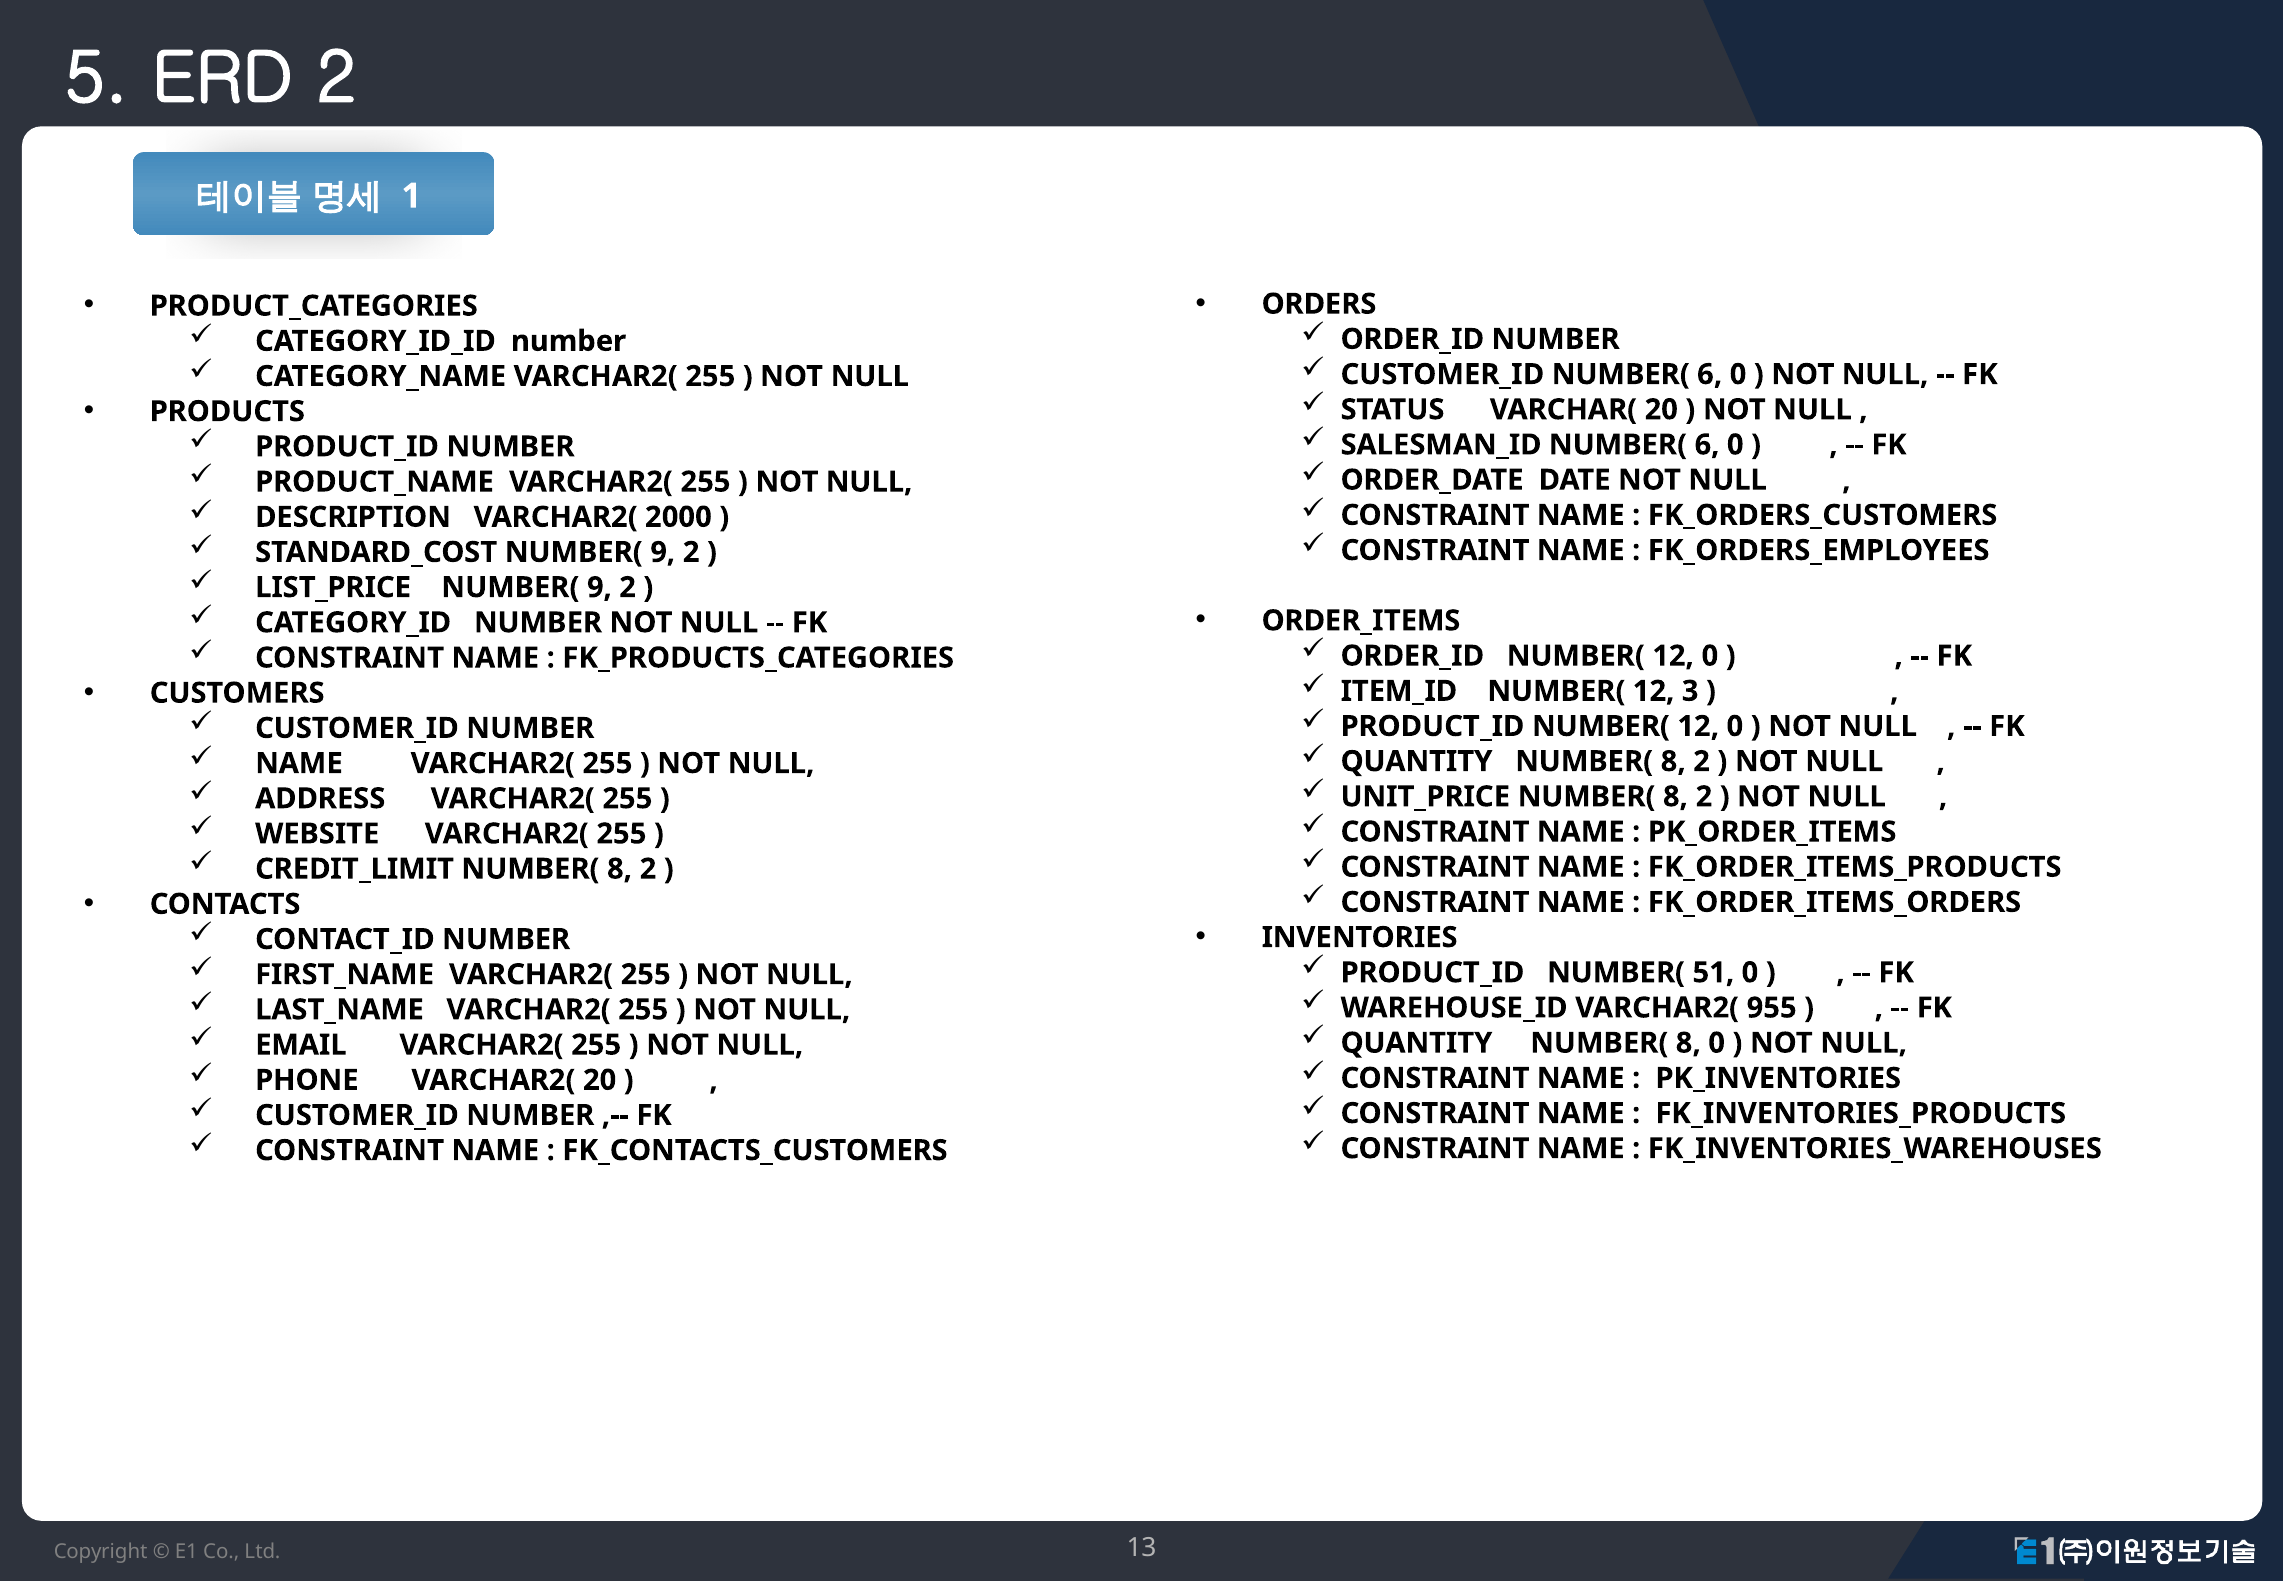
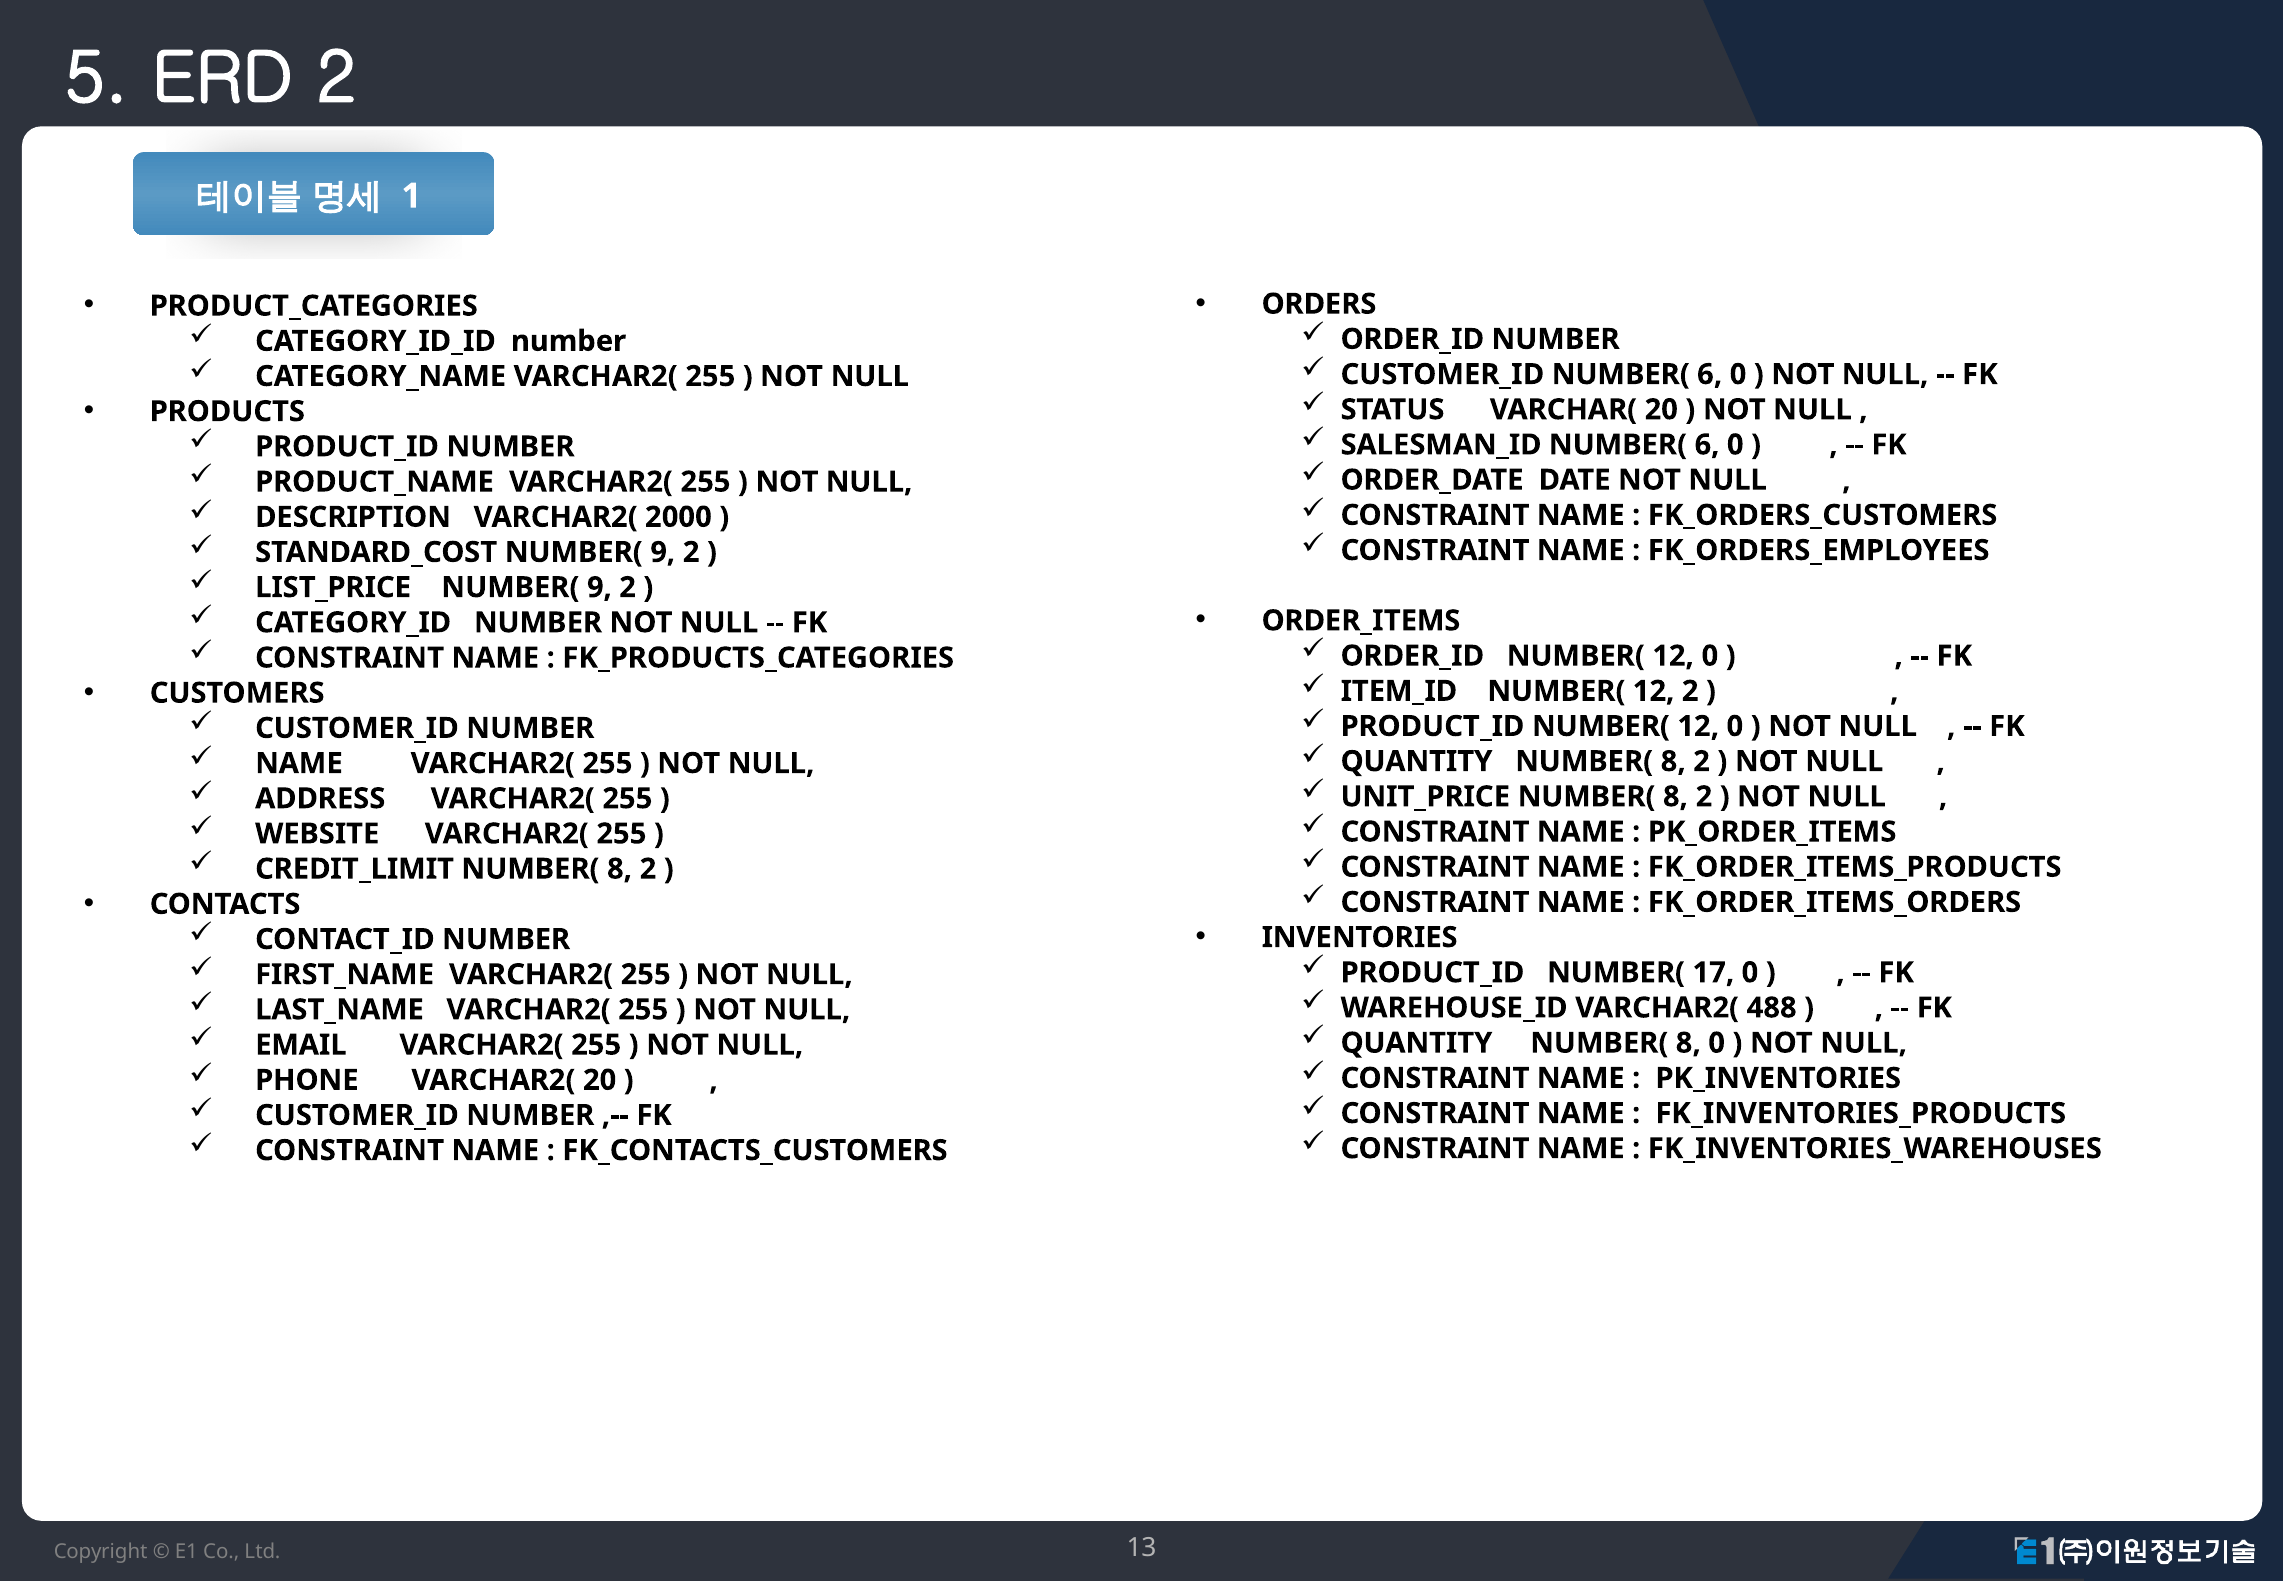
12 3: 3 -> 2
51: 51 -> 17
955: 955 -> 488
